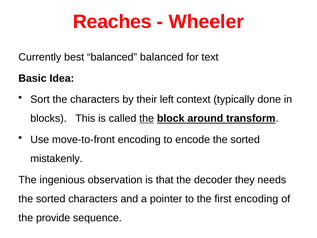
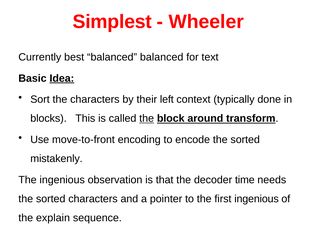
Reaches: Reaches -> Simplest
Idea underline: none -> present
they: they -> time
first encoding: encoding -> ingenious
provide: provide -> explain
